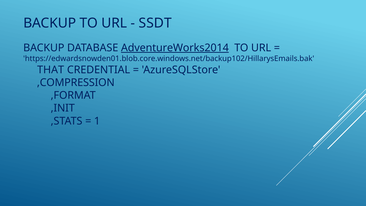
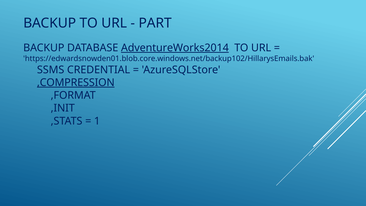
SSDT: SSDT -> PART
THAT: THAT -> SSMS
,COMPRESSION underline: none -> present
